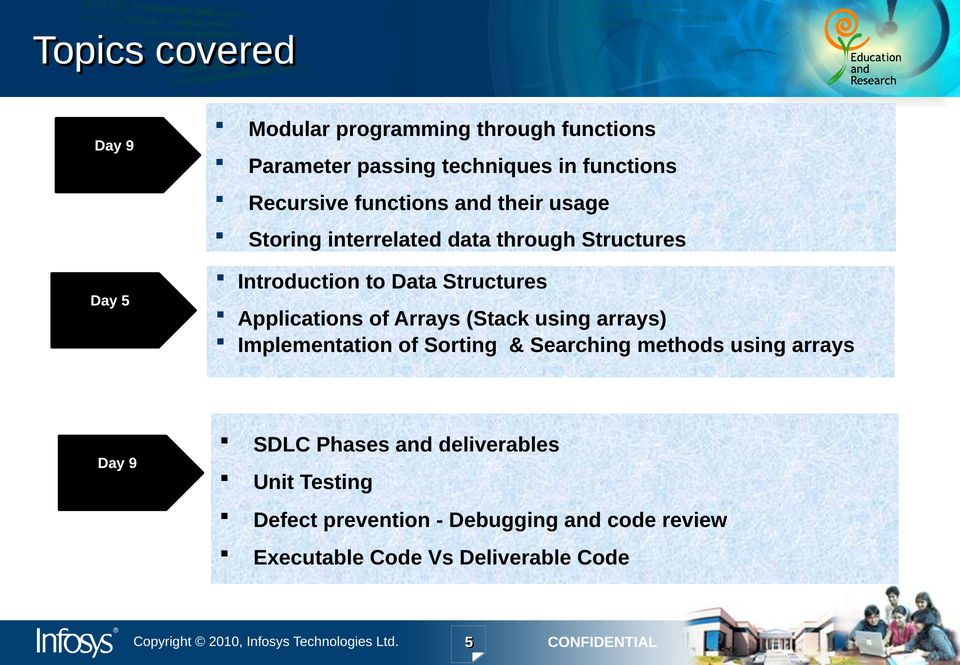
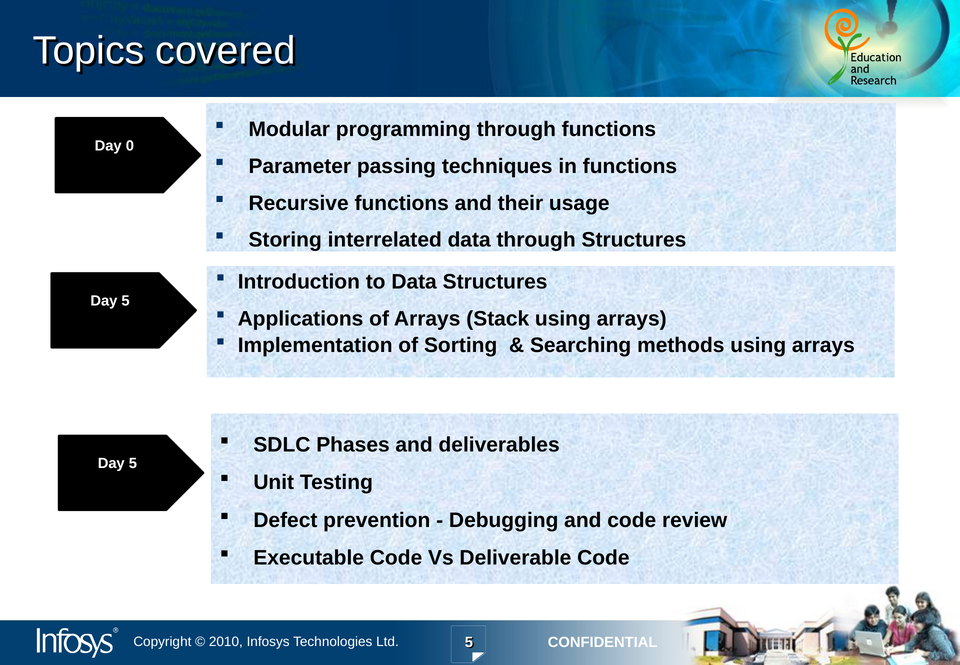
9 at (130, 146): 9 -> 0
9 at (133, 463): 9 -> 5
